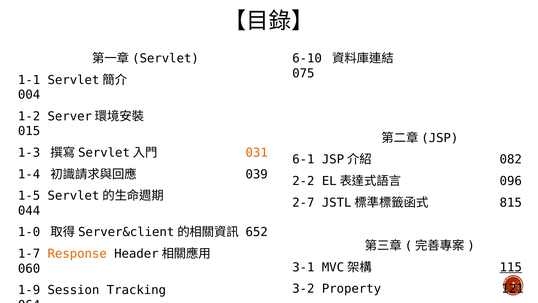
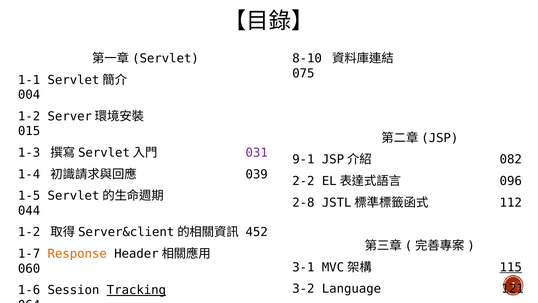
6-10: 6-10 -> 8-10
031 colour: orange -> purple
6-1: 6-1 -> 9-1
2-7: 2-7 -> 2-8
815: 815 -> 112
1-0 at (29, 232): 1-0 -> 1-2
652: 652 -> 452
Property: Property -> Language
1-9 at (29, 290): 1-9 -> 1-6
Tracking underline: none -> present
